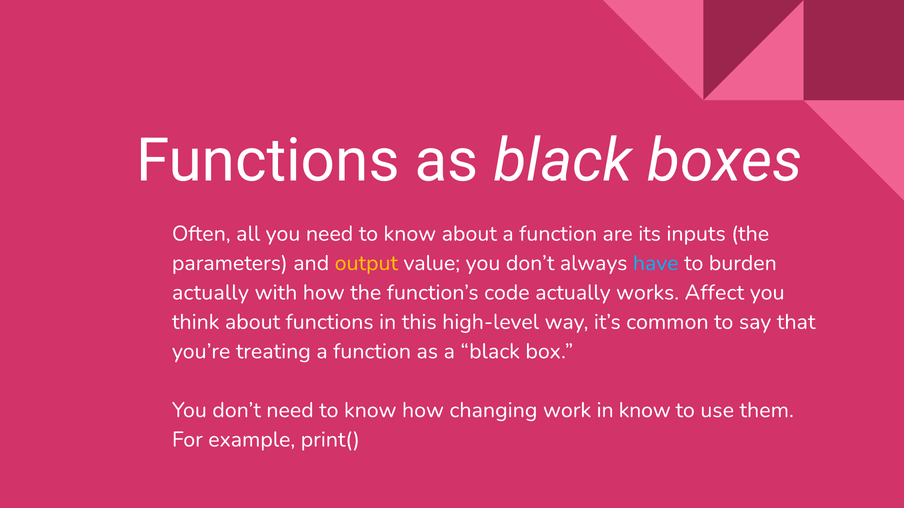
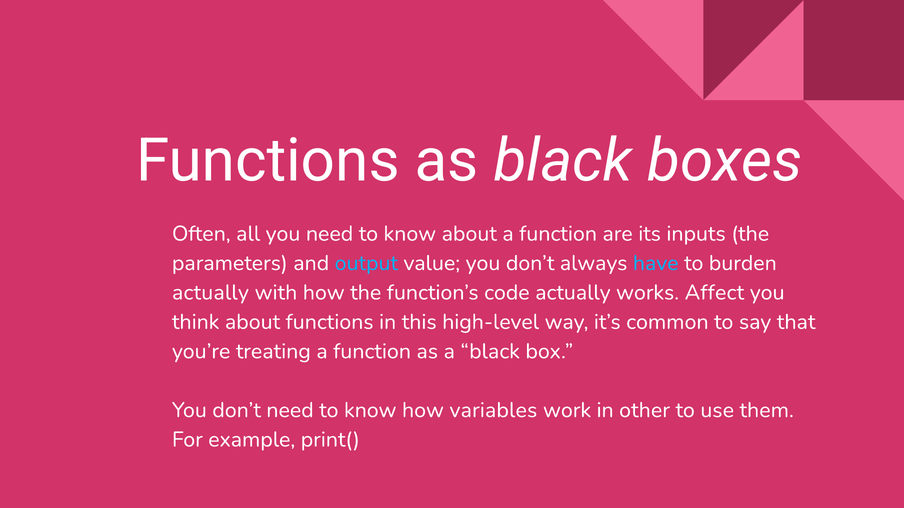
output colour: yellow -> light blue
changing: changing -> variables
in know: know -> other
